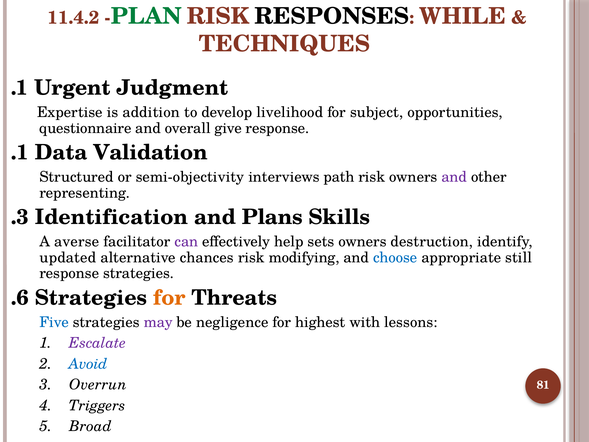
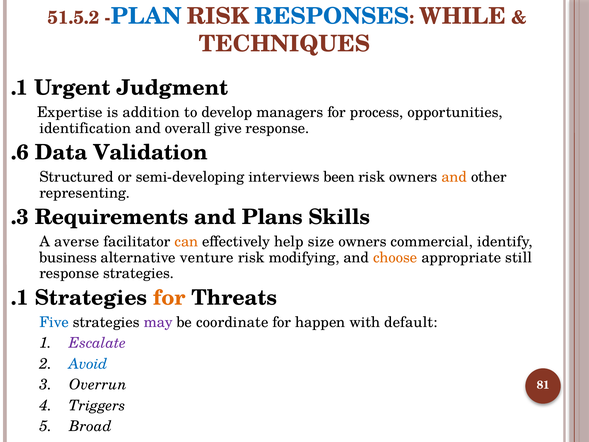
11.4.2: 11.4.2 -> 51.5.2
PLAN colour: green -> blue
RESPONSES colour: black -> blue
livelihood: livelihood -> managers
subject: subject -> process
questionnaire: questionnaire -> identification
.1 at (20, 152): .1 -> .6
semi-objectivity: semi-objectivity -> semi-developing
path: path -> been
and at (454, 177) colour: purple -> orange
Identification: Identification -> Requirements
can colour: purple -> orange
sets: sets -> size
destruction: destruction -> commercial
updated: updated -> business
chances: chances -> venture
choose colour: blue -> orange
.6 at (20, 298): .6 -> .1
negligence: negligence -> coordinate
highest: highest -> happen
lessons: lessons -> default
